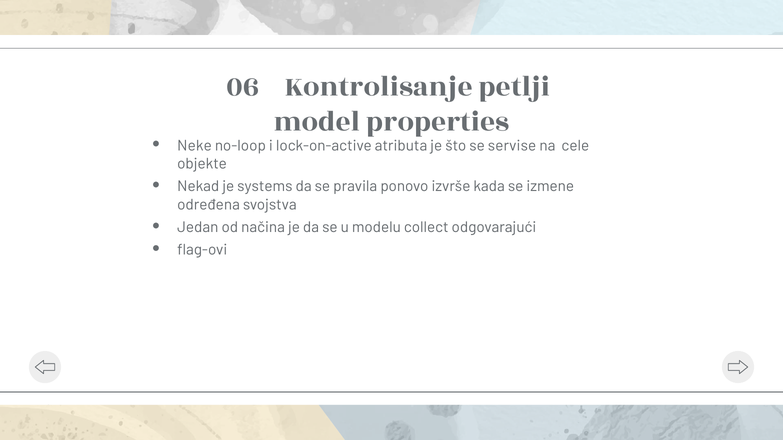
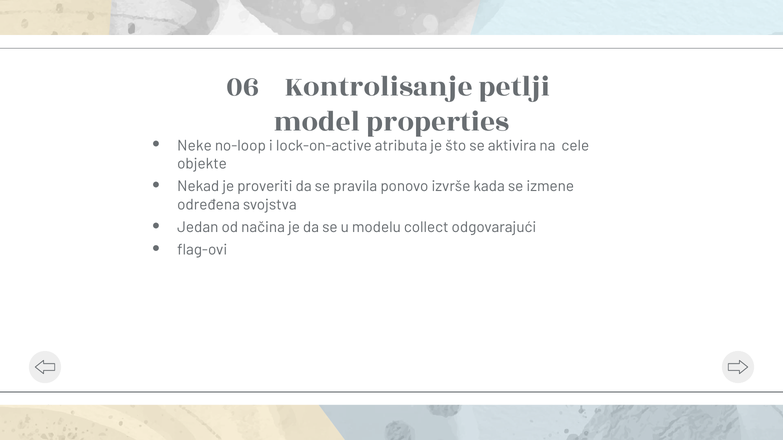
servise: servise -> aktivira
systems: systems -> proveriti
